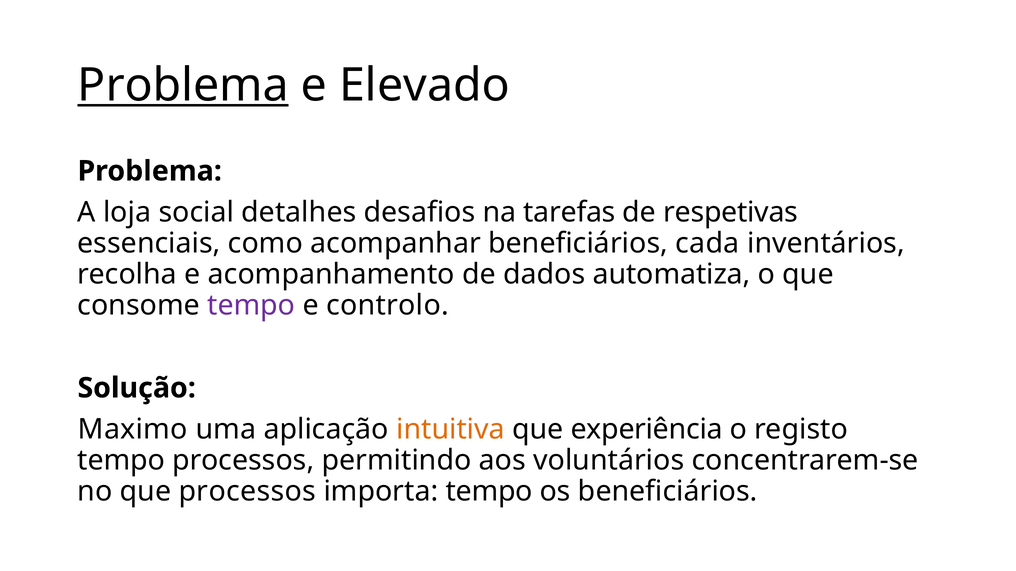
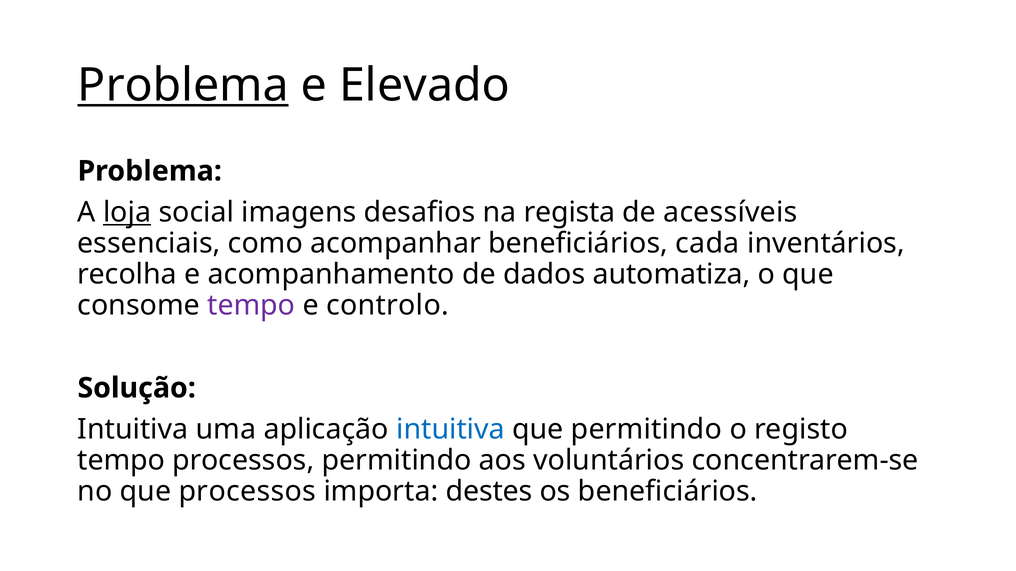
loja underline: none -> present
detalhes: detalhes -> imagens
tarefas: tarefas -> regista
respetivas: respetivas -> acessíveis
Maximo at (133, 430): Maximo -> Intuitiva
intuitiva at (451, 430) colour: orange -> blue
que experiência: experiência -> permitindo
importa tempo: tempo -> destes
